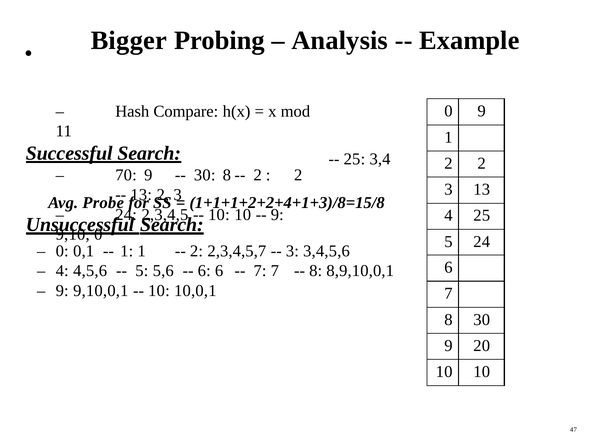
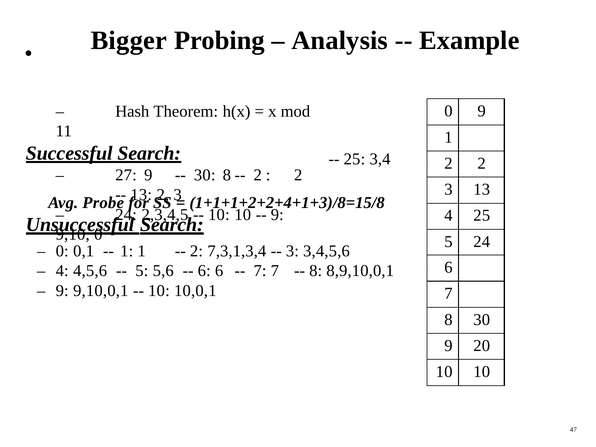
Compare: Compare -> Theorem
70: 70 -> 27
2,3,4,5,7: 2,3,4,5,7 -> 7,3,1,3,4
